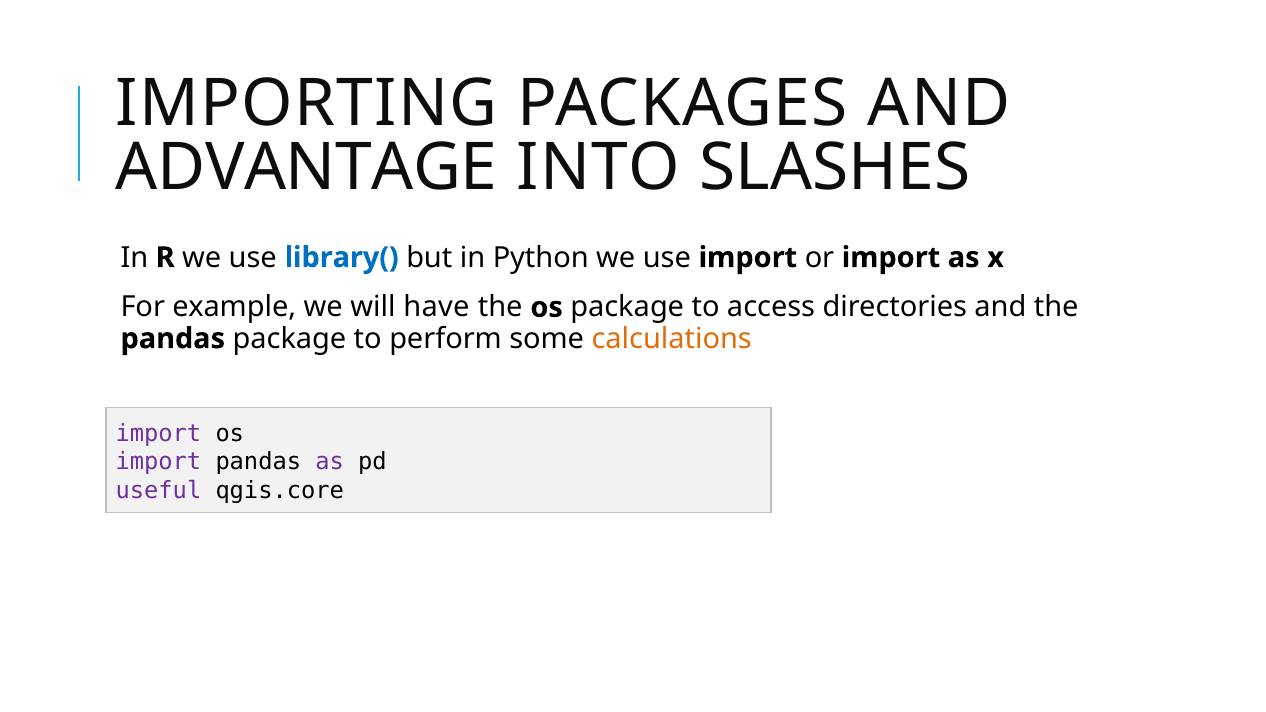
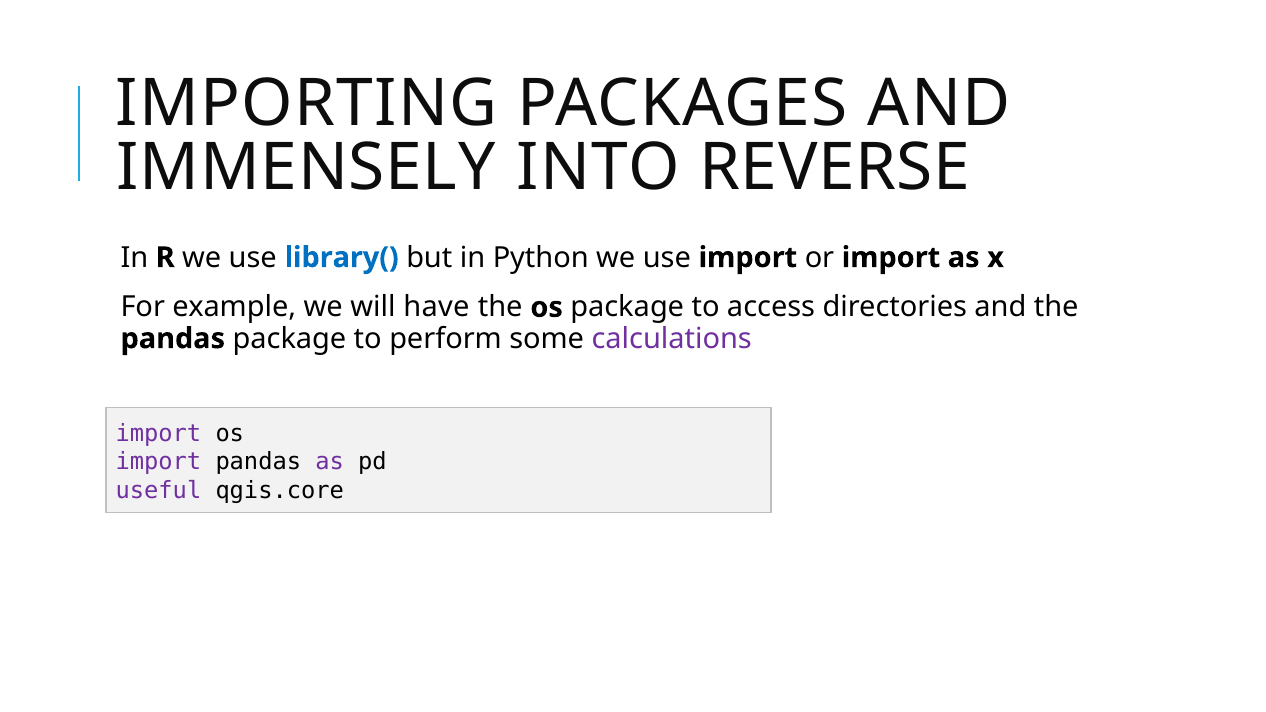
ADVANTAGE: ADVANTAGE -> IMMENSELY
SLASHES: SLASHES -> REVERSE
calculations colour: orange -> purple
